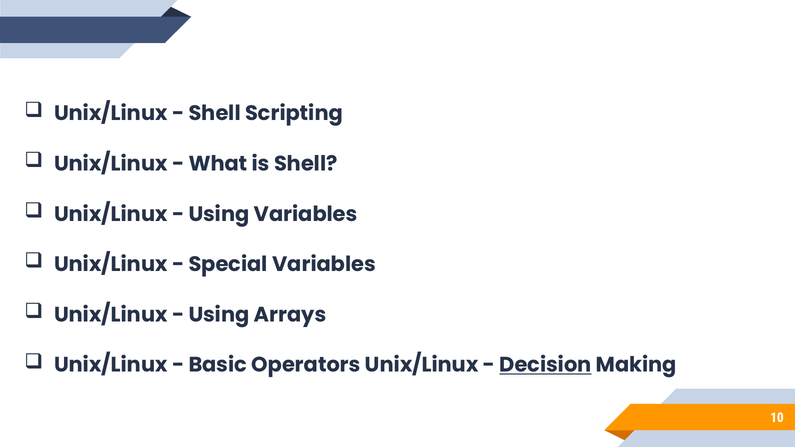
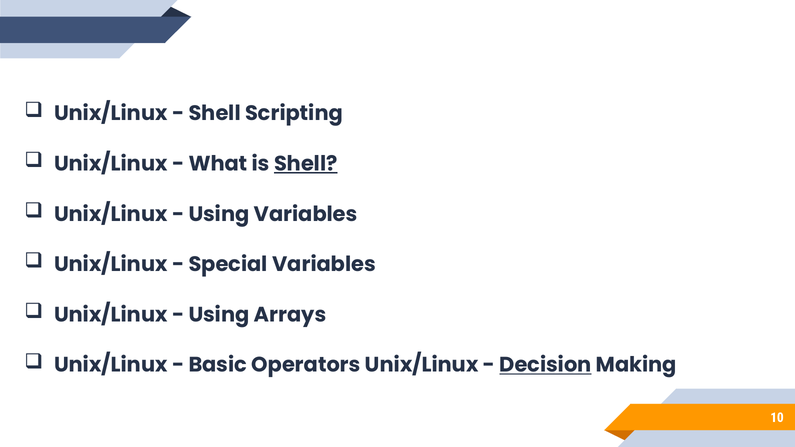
Shell at (306, 164) underline: none -> present
